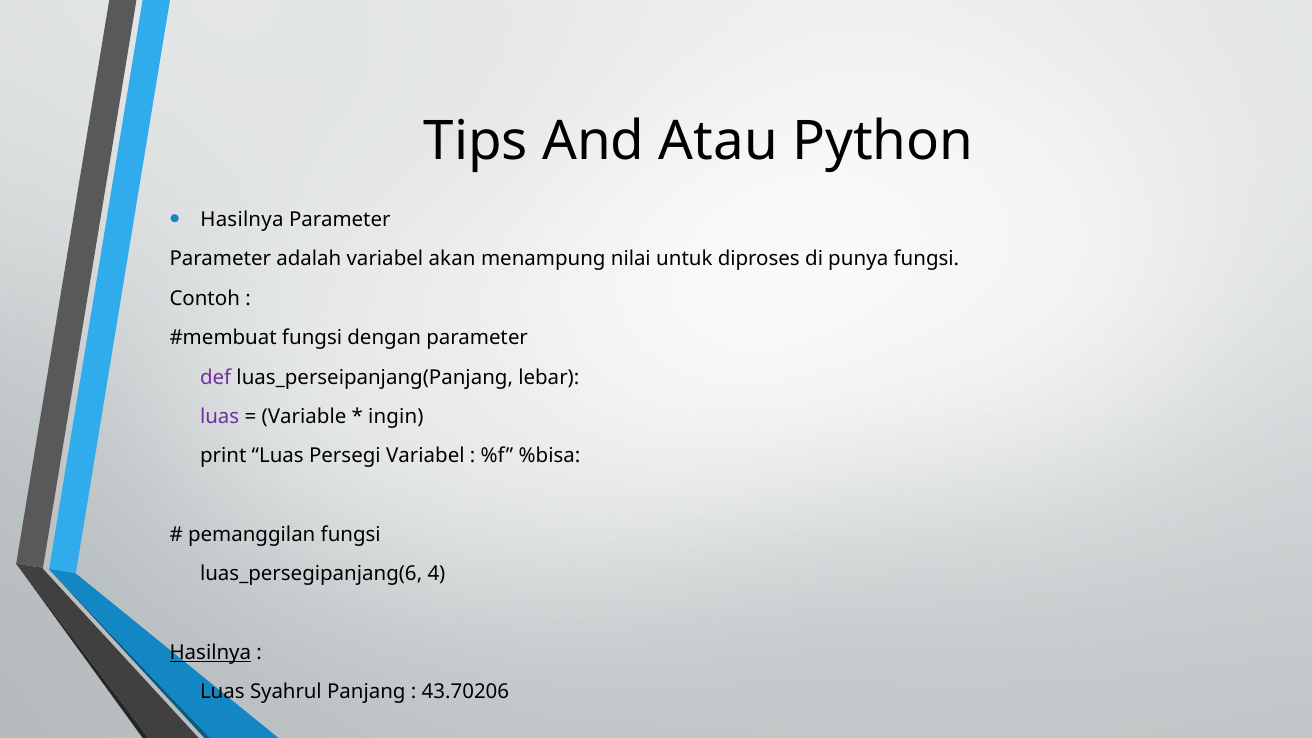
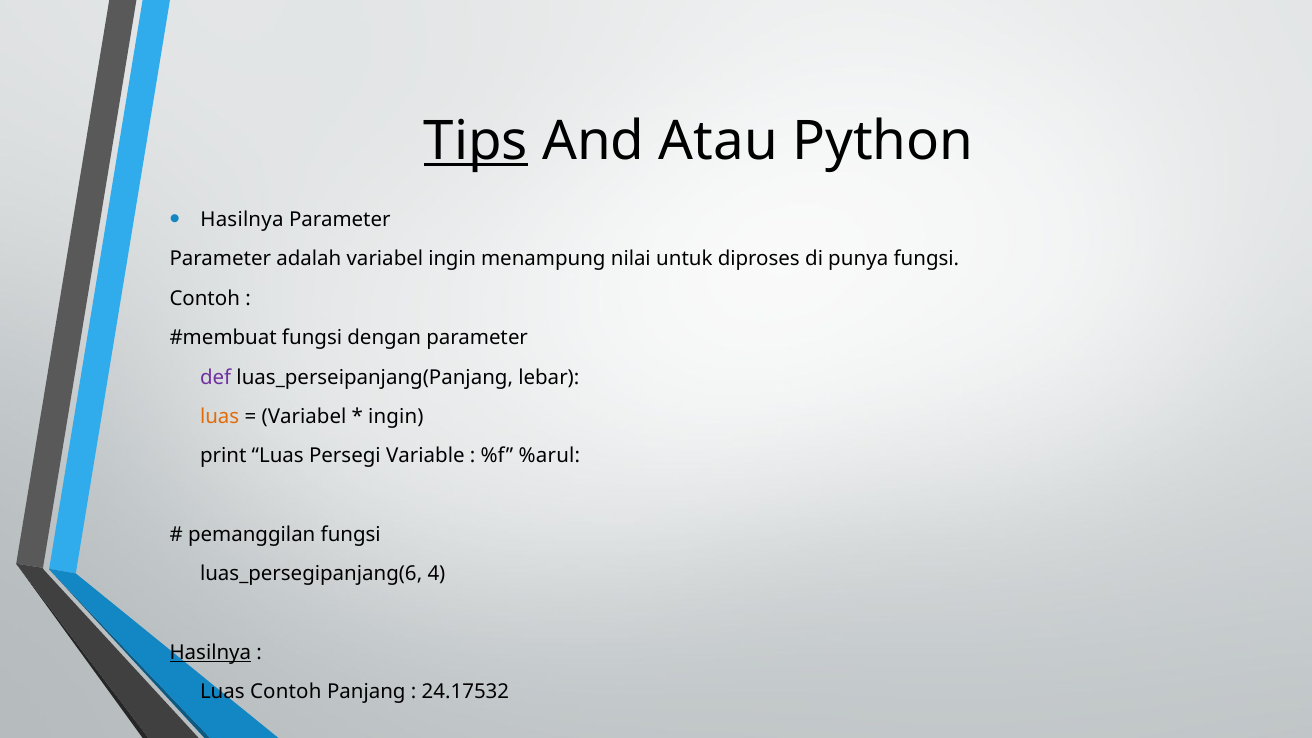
Tips underline: none -> present
variabel akan: akan -> ingin
luas at (220, 417) colour: purple -> orange
Variable at (304, 417): Variable -> Variabel
Persegi Variabel: Variabel -> Variable
%bisa: %bisa -> %arul
Luas Syahrul: Syahrul -> Contoh
43.70206: 43.70206 -> 24.17532
